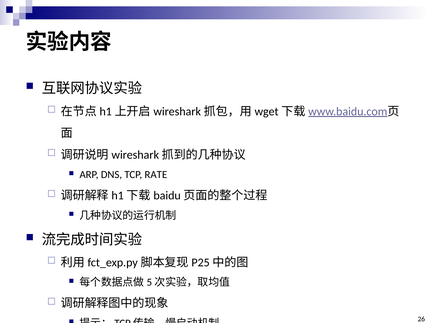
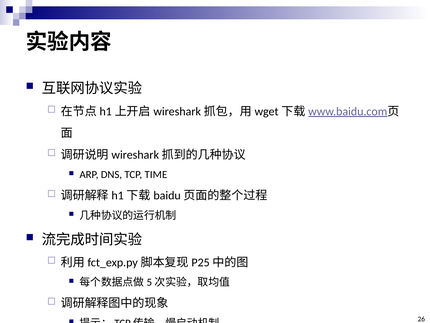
RATE: RATE -> TIME
